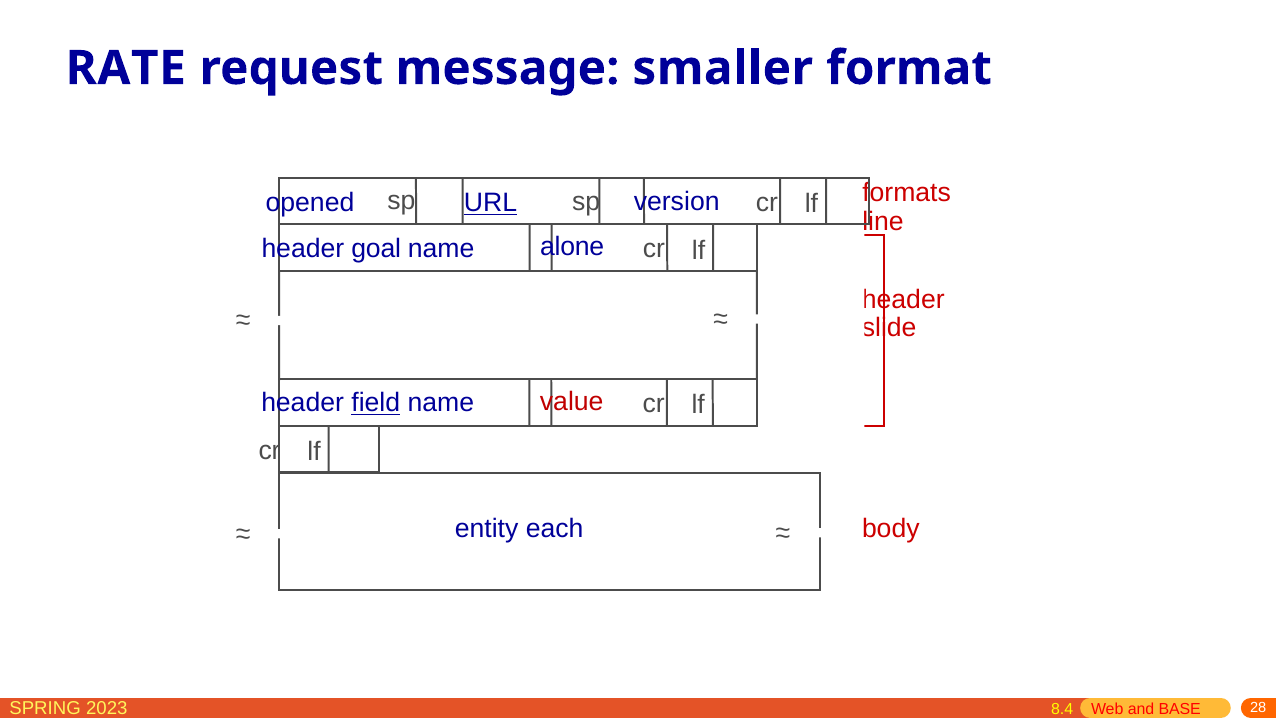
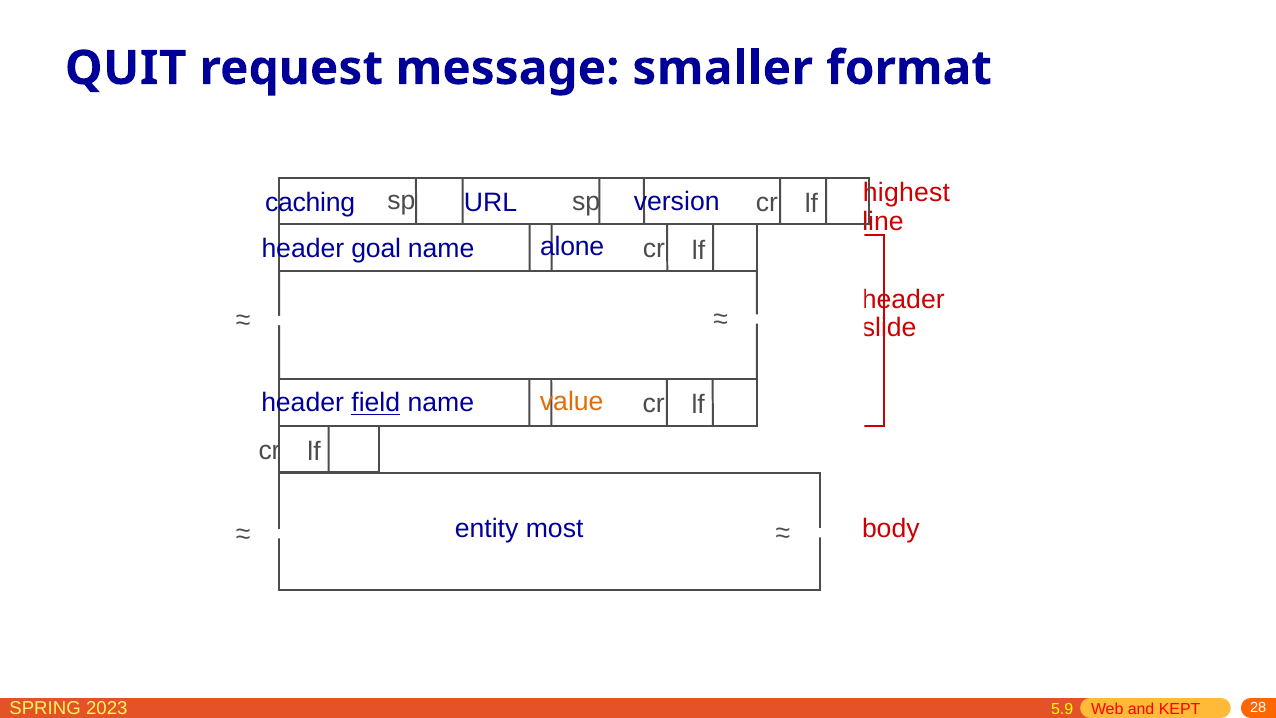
RATE: RATE -> QUIT
formats: formats -> highest
opened: opened -> caching
URL underline: present -> none
value colour: red -> orange
each: each -> most
8.4: 8.4 -> 5.9
BASE: BASE -> KEPT
